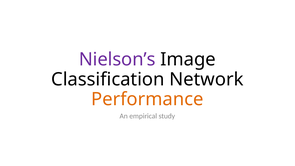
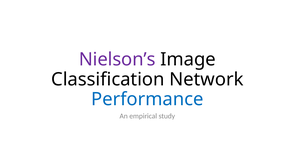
Performance colour: orange -> blue
